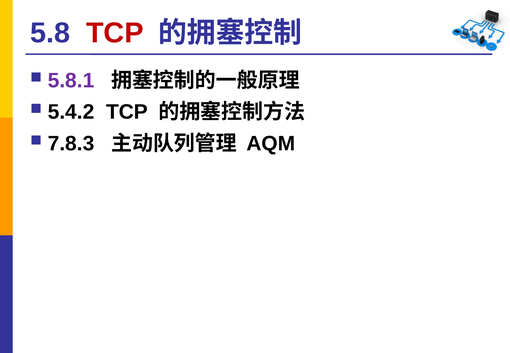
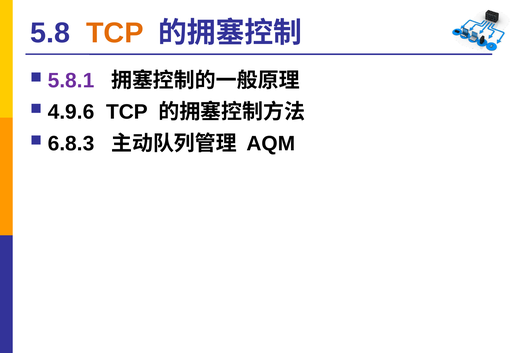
TCP at (115, 33) colour: red -> orange
5.4.2: 5.4.2 -> 4.9.6
7.8.3: 7.8.3 -> 6.8.3
